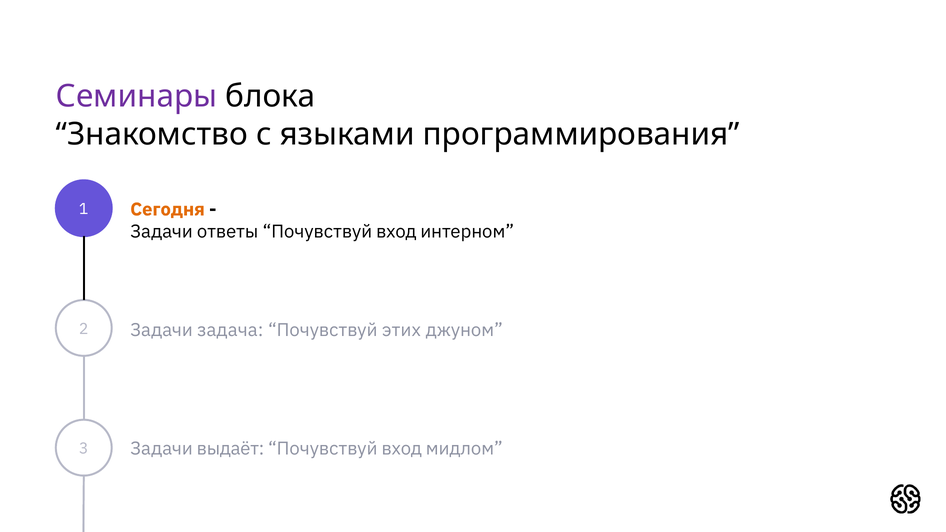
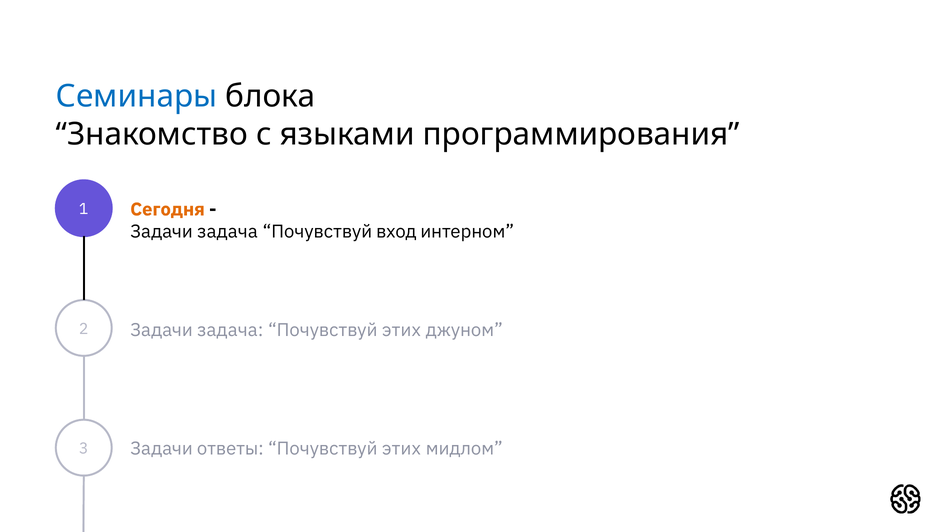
Семинары colour: purple -> blue
ответы at (228, 232): ответы -> задача
выдаёт: выдаёт -> ответы
вход at (402, 449): вход -> этих
